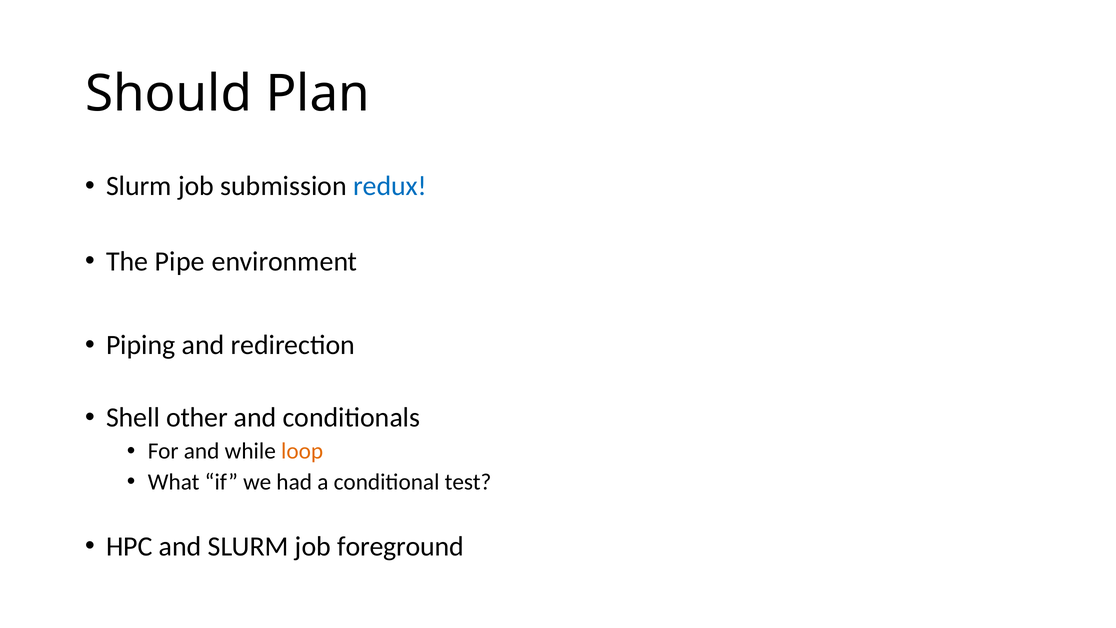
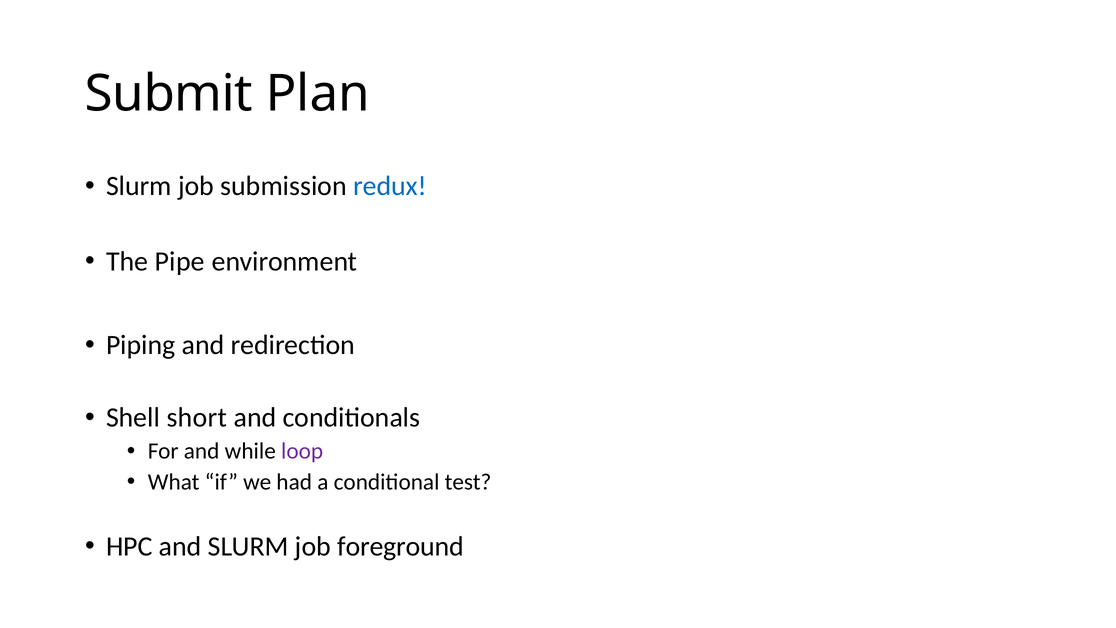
Should: Should -> Submit
other: other -> short
loop colour: orange -> purple
